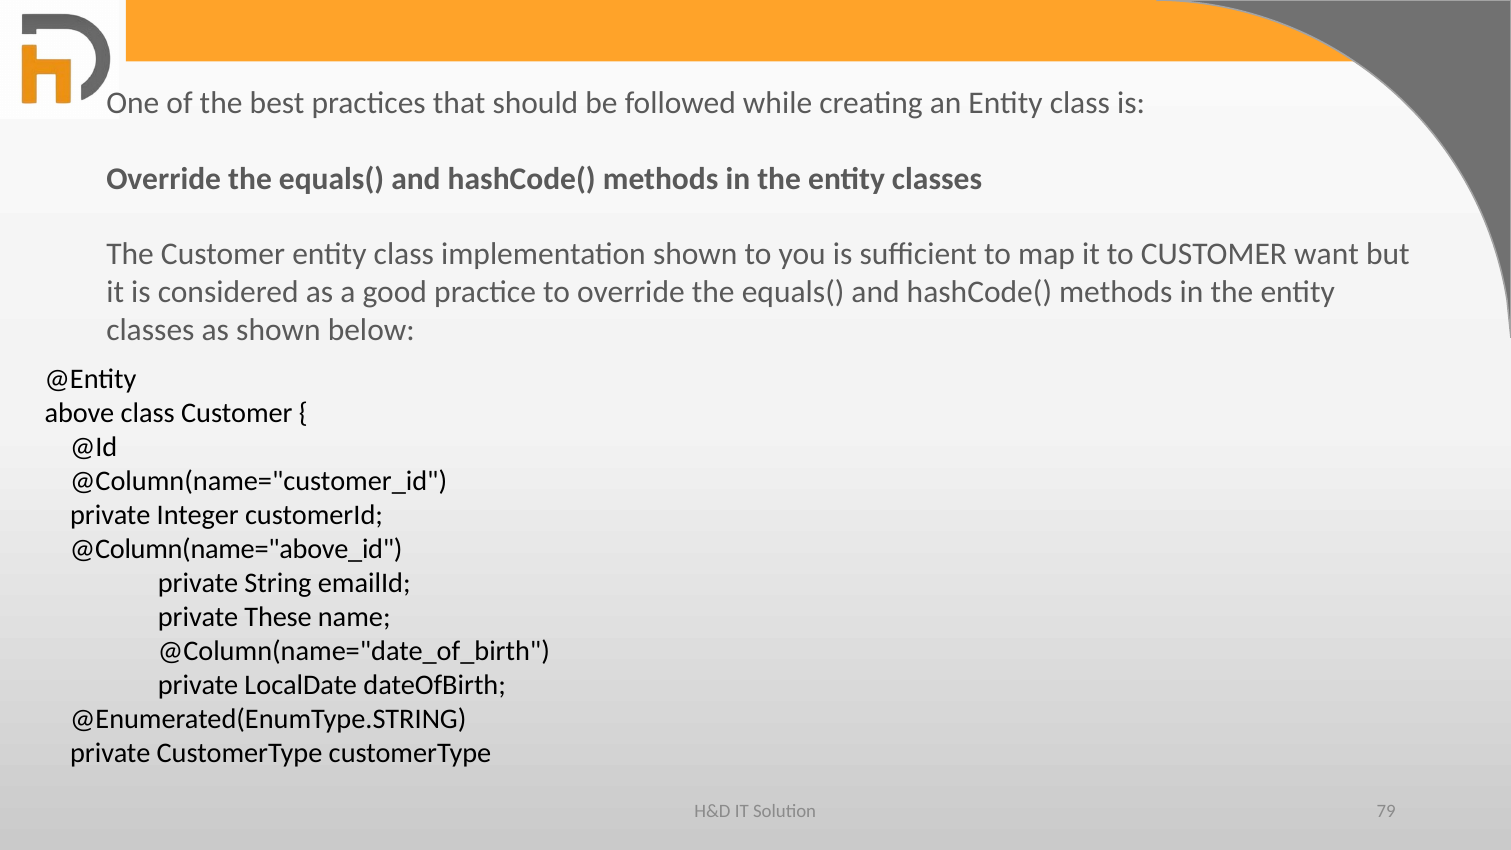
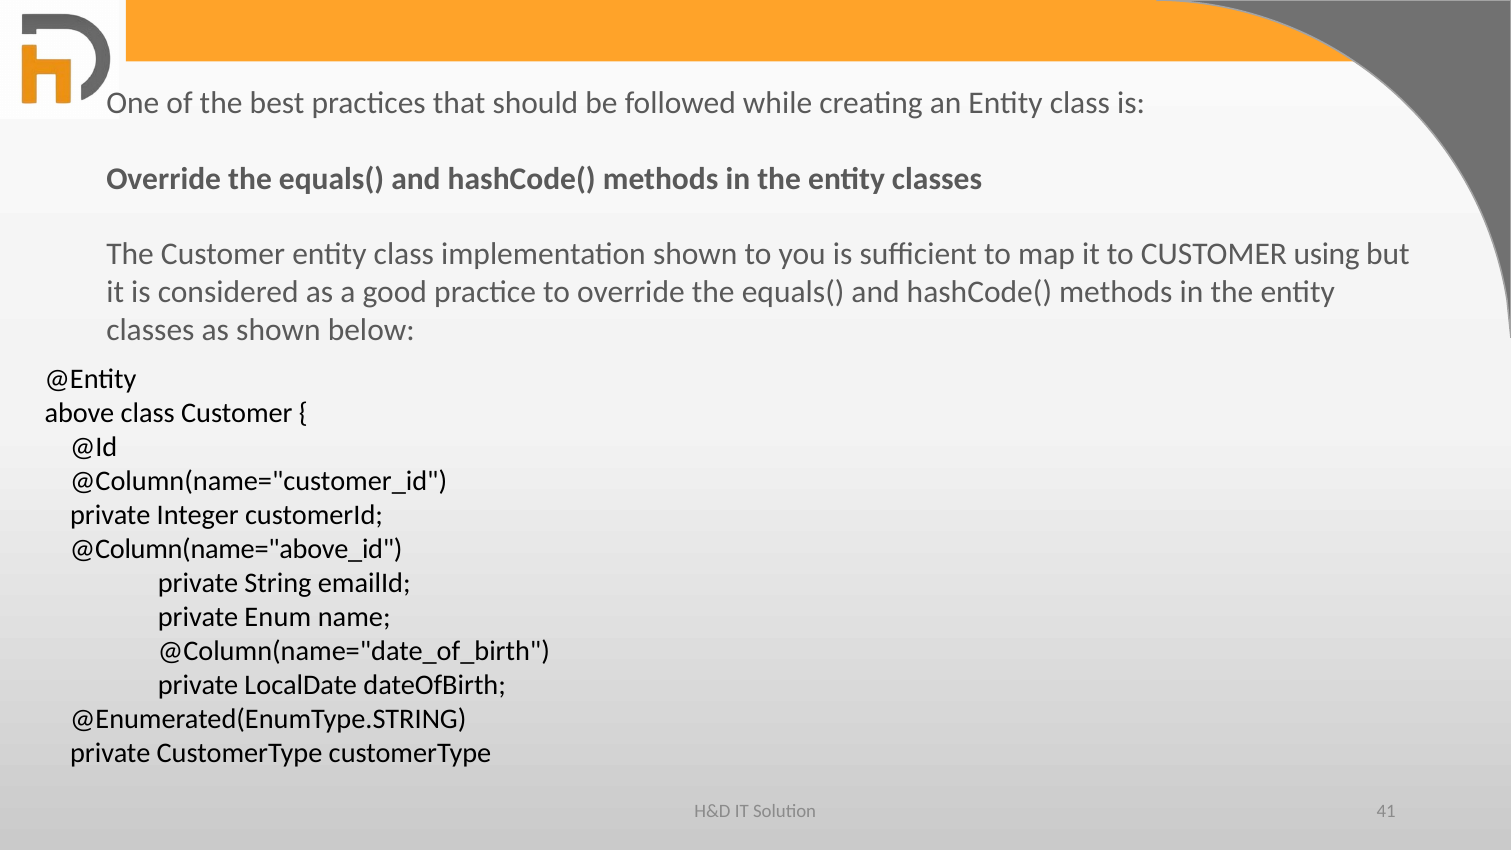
want: want -> using
These: These -> Enum
79: 79 -> 41
